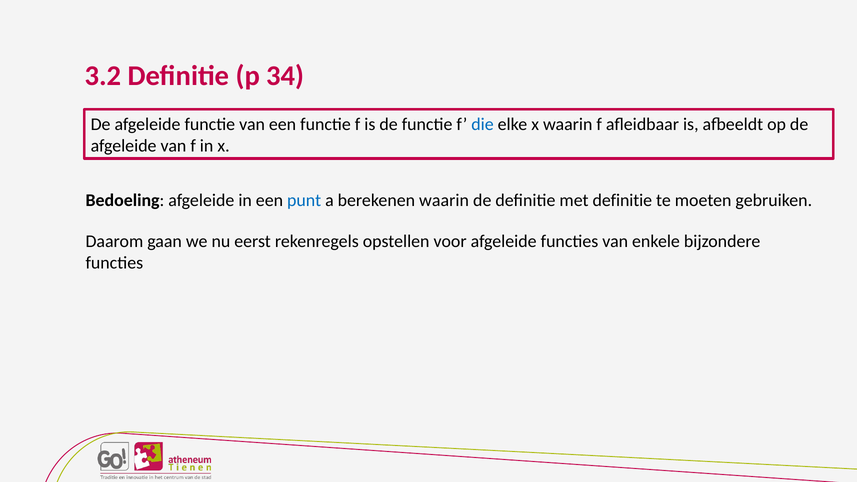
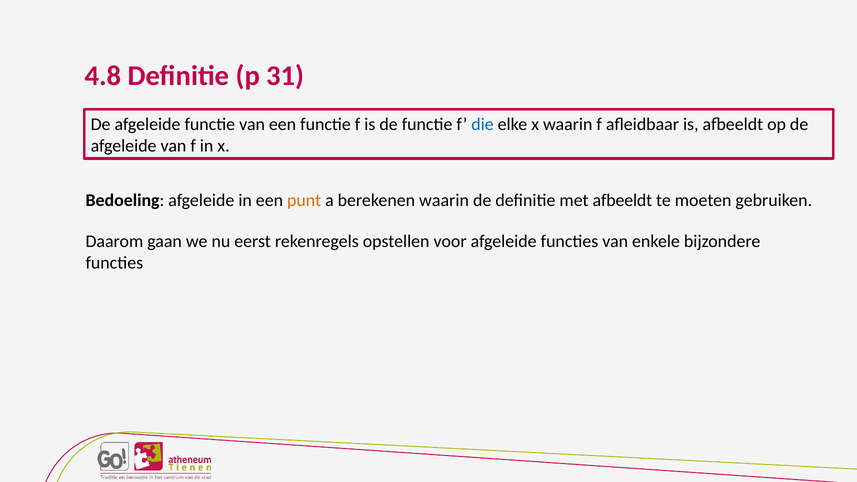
3.2: 3.2 -> 4.8
34: 34 -> 31
punt colour: blue -> orange
met definitie: definitie -> afbeeldt
